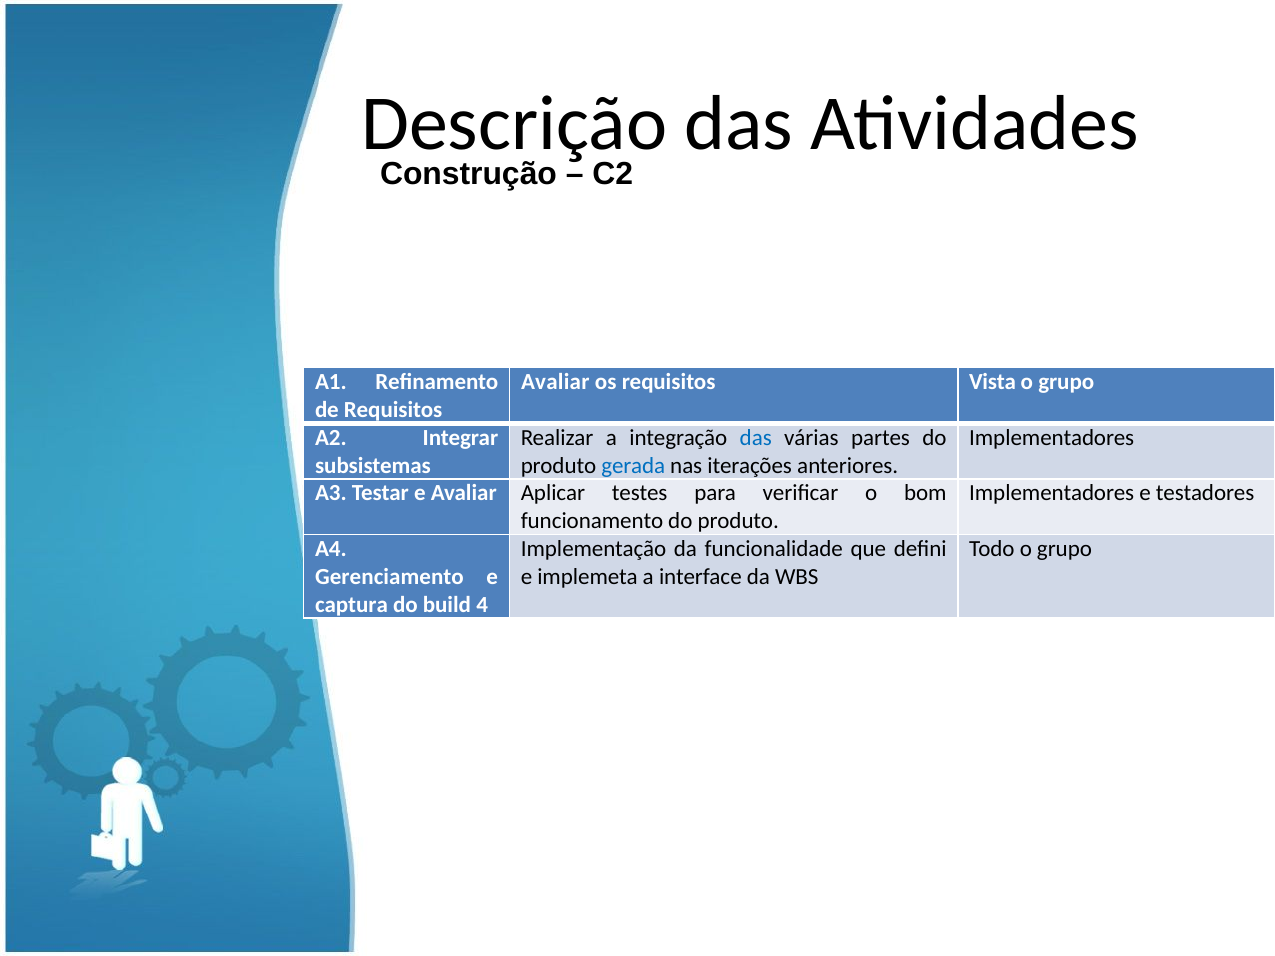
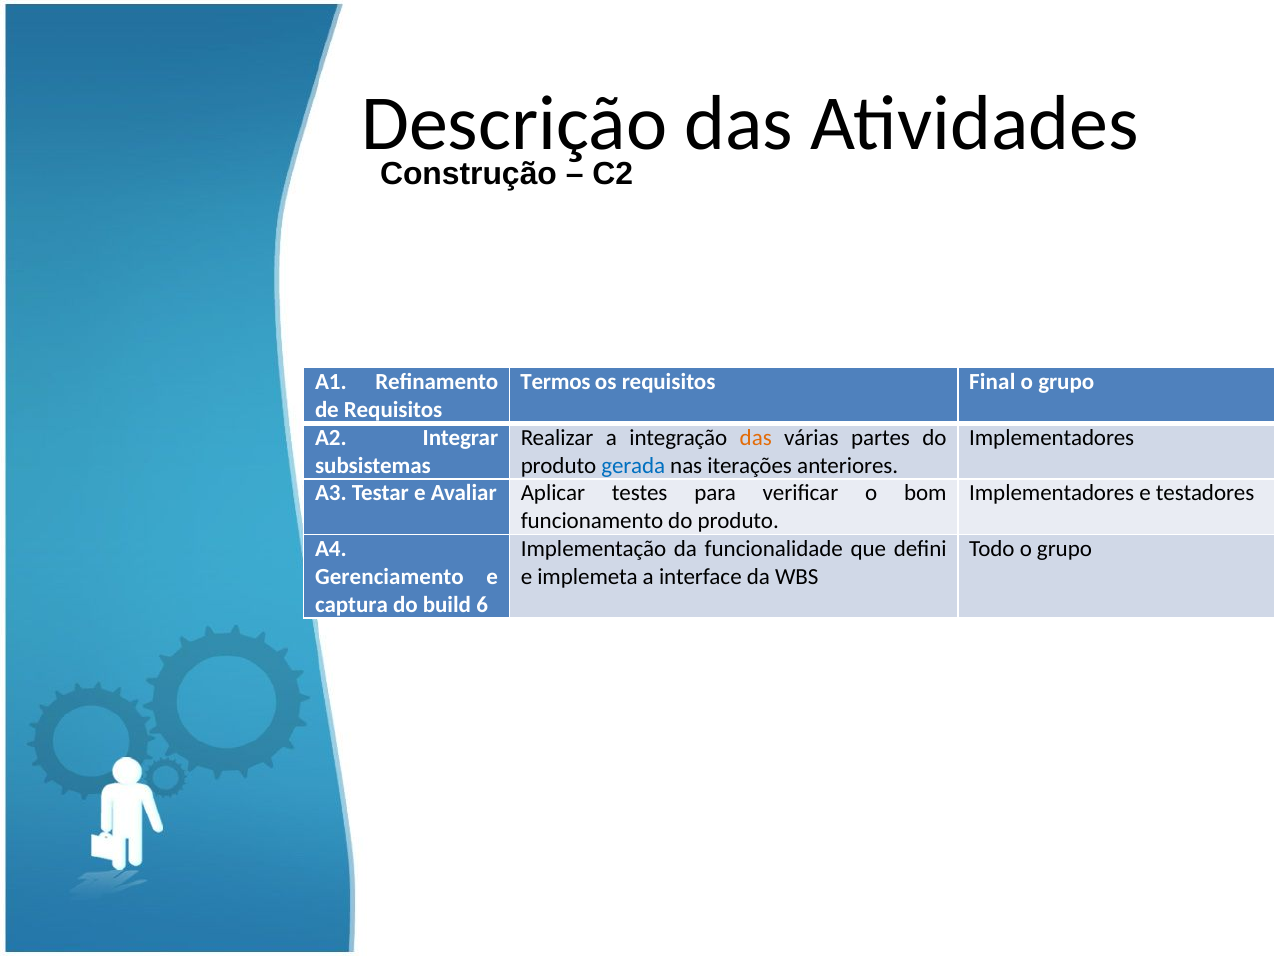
Avaliar at (555, 382): Avaliar -> Termos
Vista: Vista -> Final
das at (756, 438) colour: blue -> orange
4: 4 -> 6
